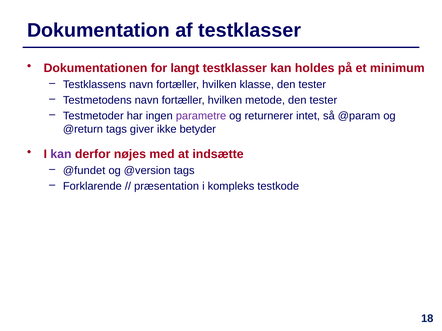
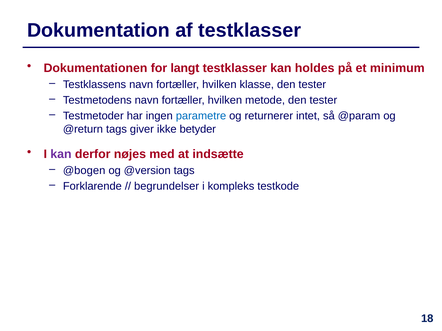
parametre colour: purple -> blue
@fundet: @fundet -> @bogen
præsentation: præsentation -> begrundelser
